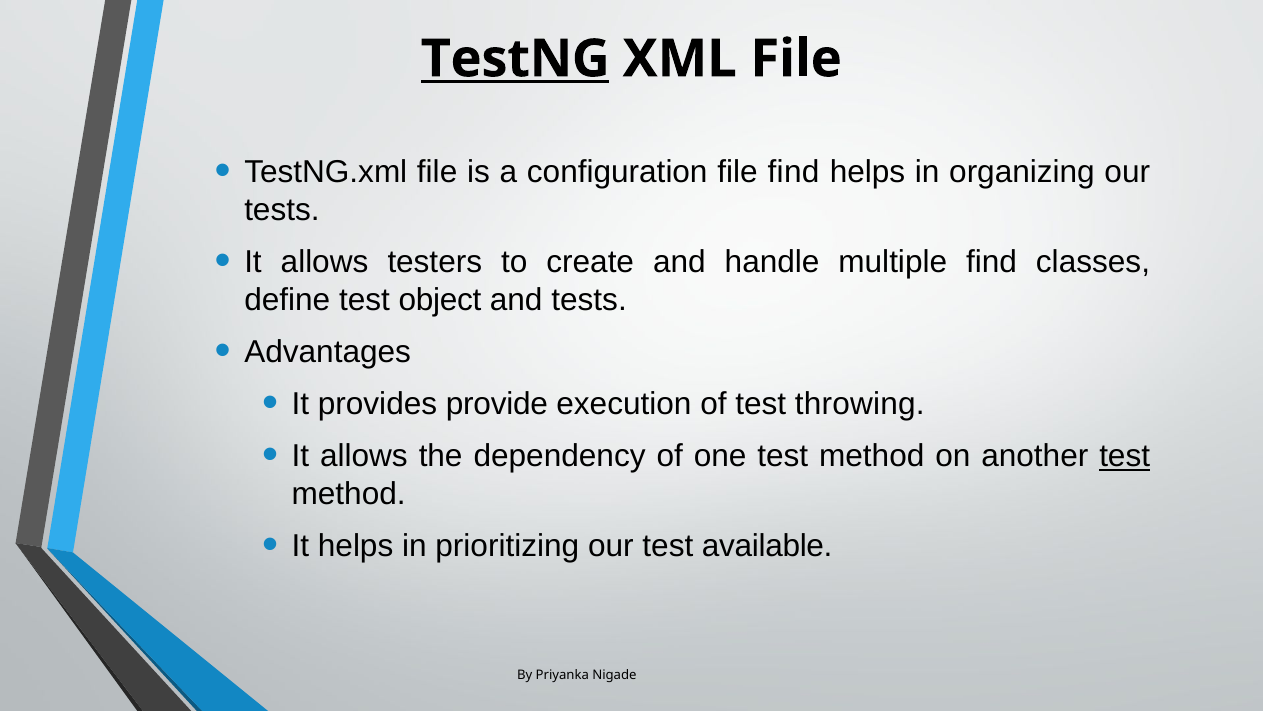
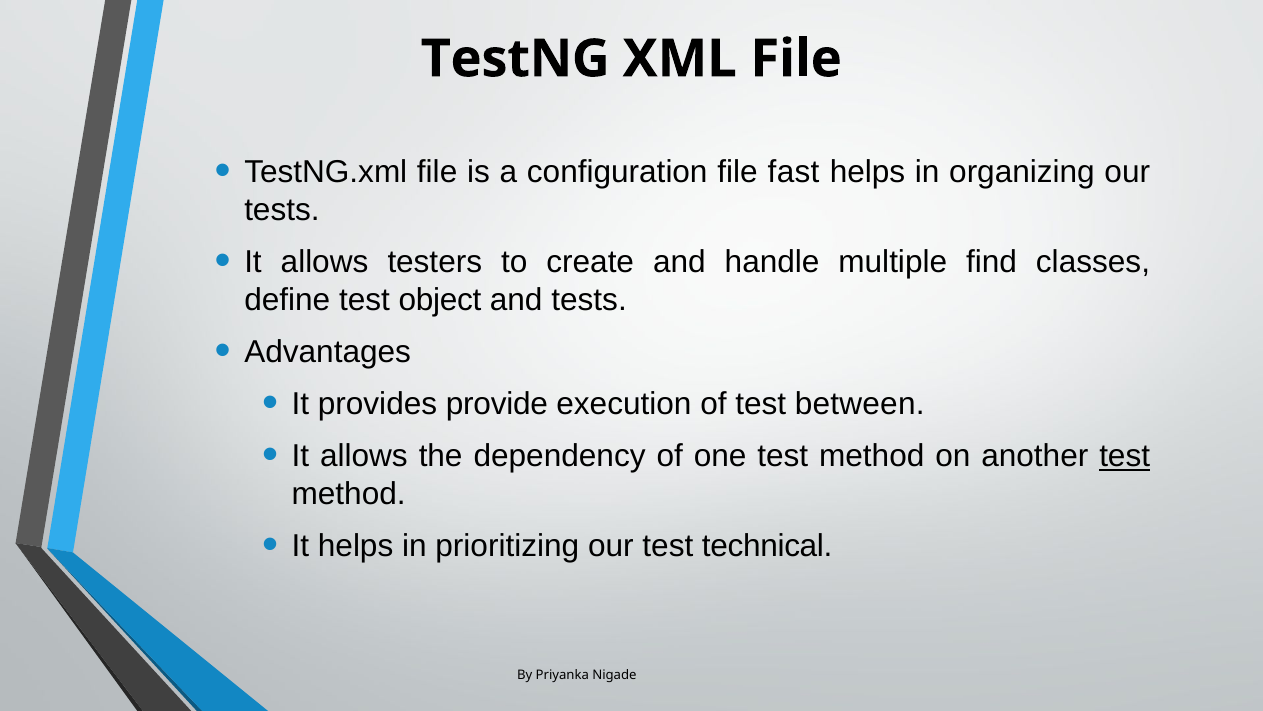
TestNG underline: present -> none
file find: find -> fast
throwing: throwing -> between
available: available -> technical
